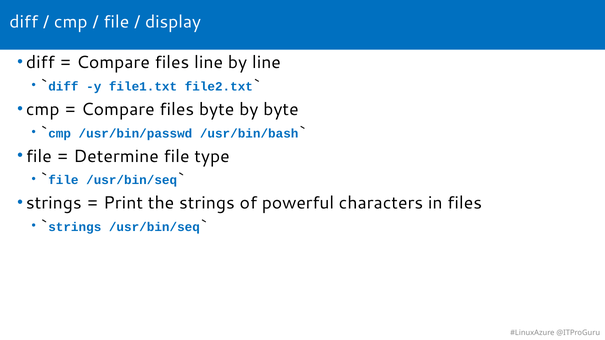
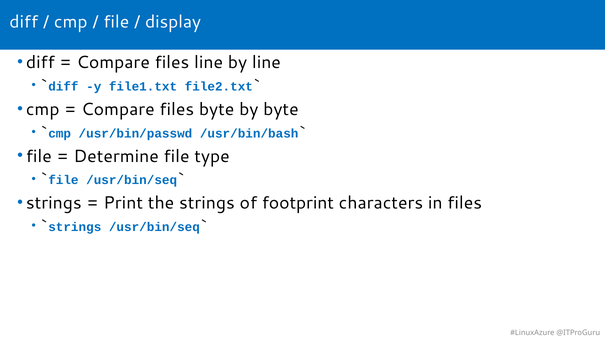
powerful: powerful -> footprint
